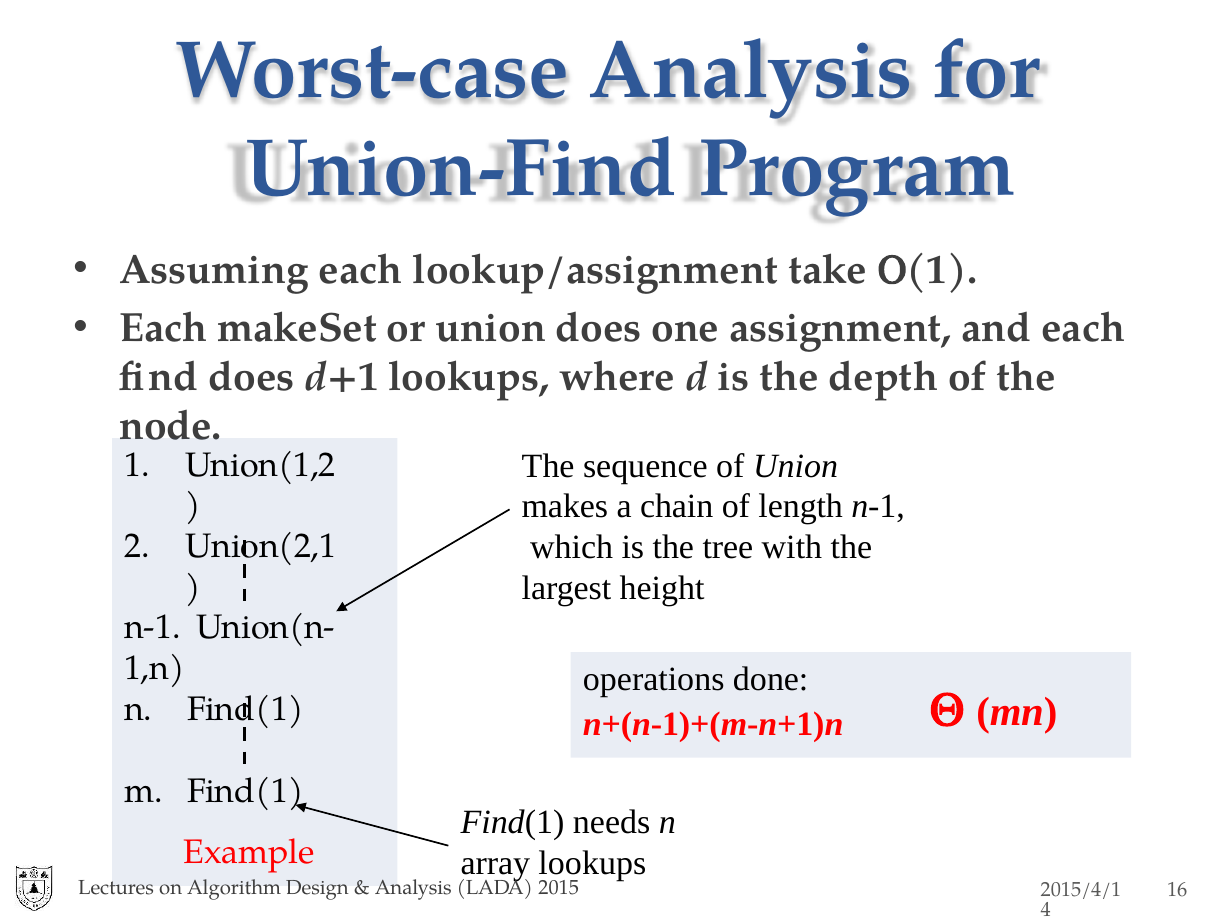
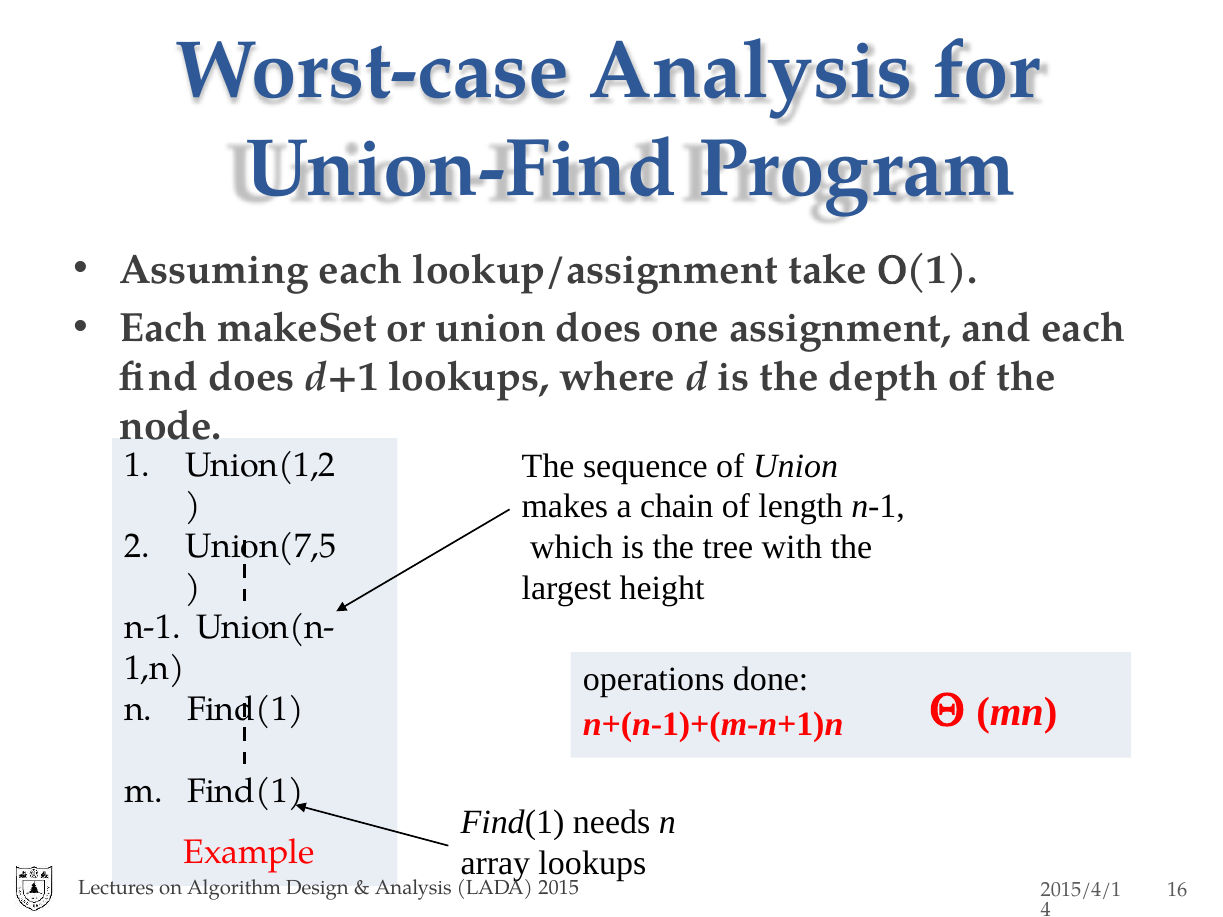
Union(2,1: Union(2,1 -> Union(7,5
